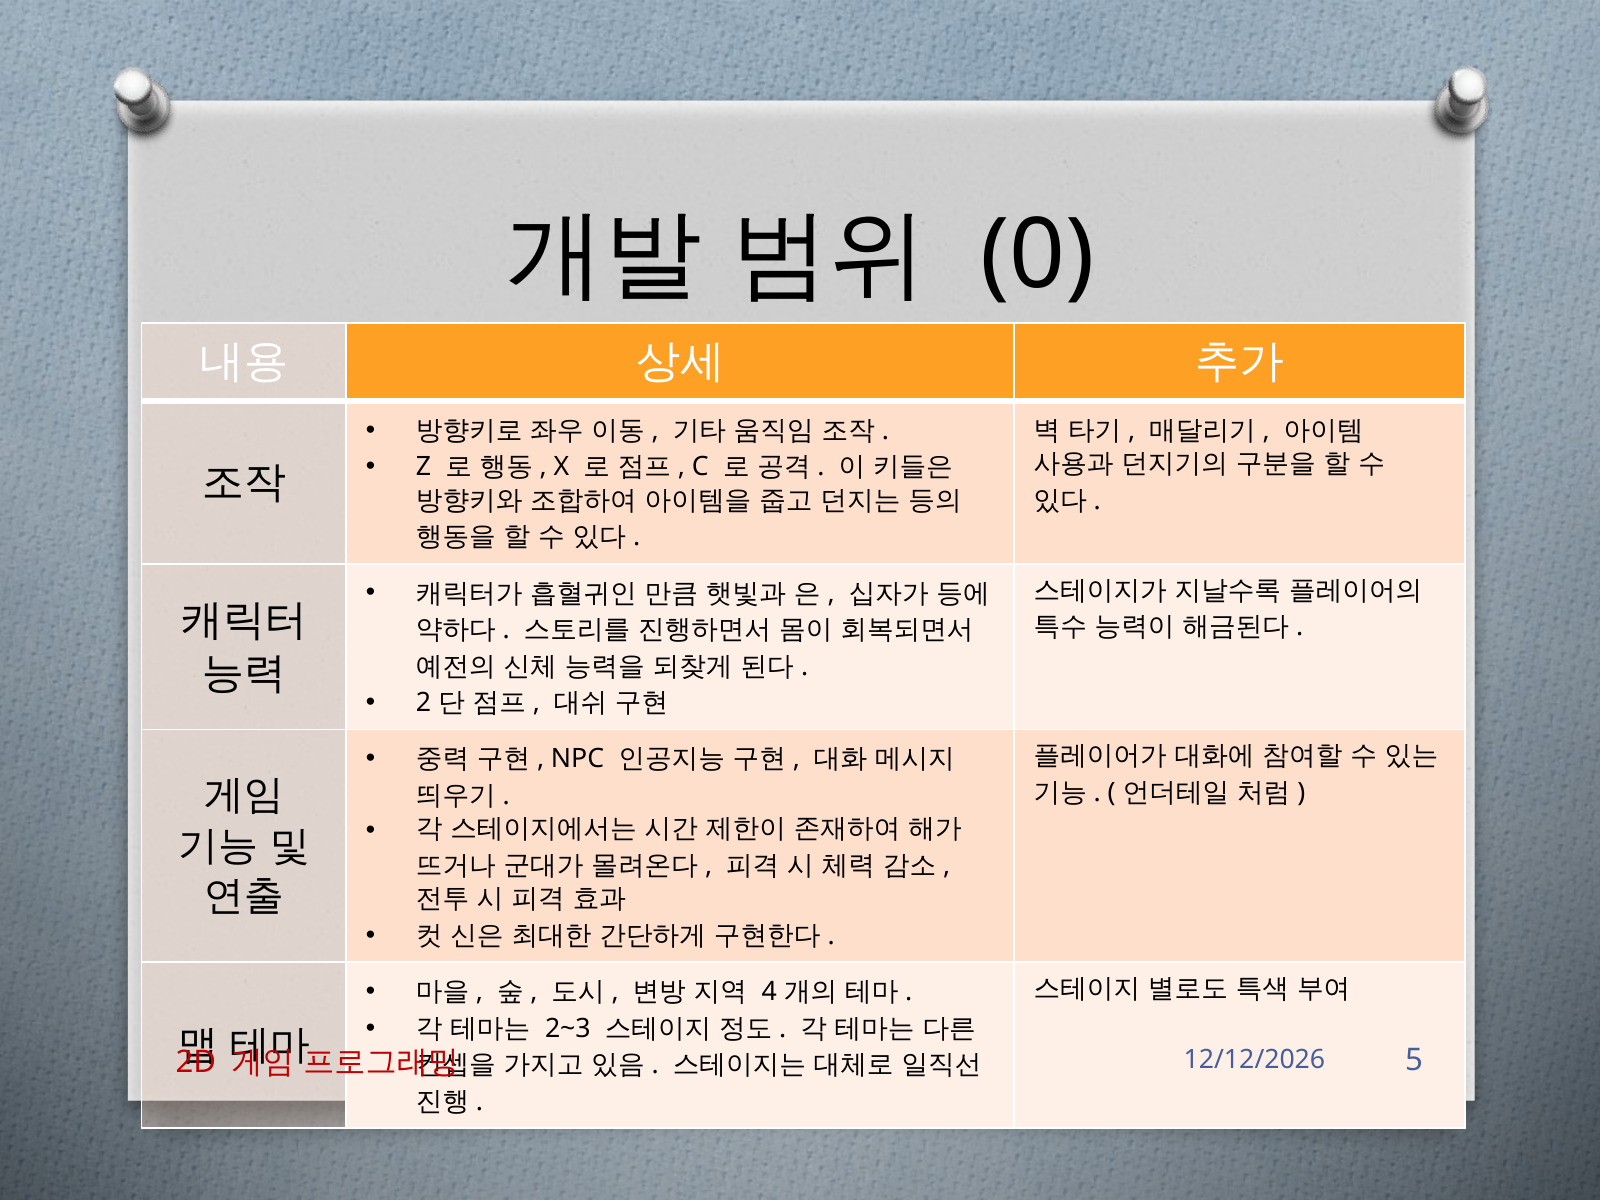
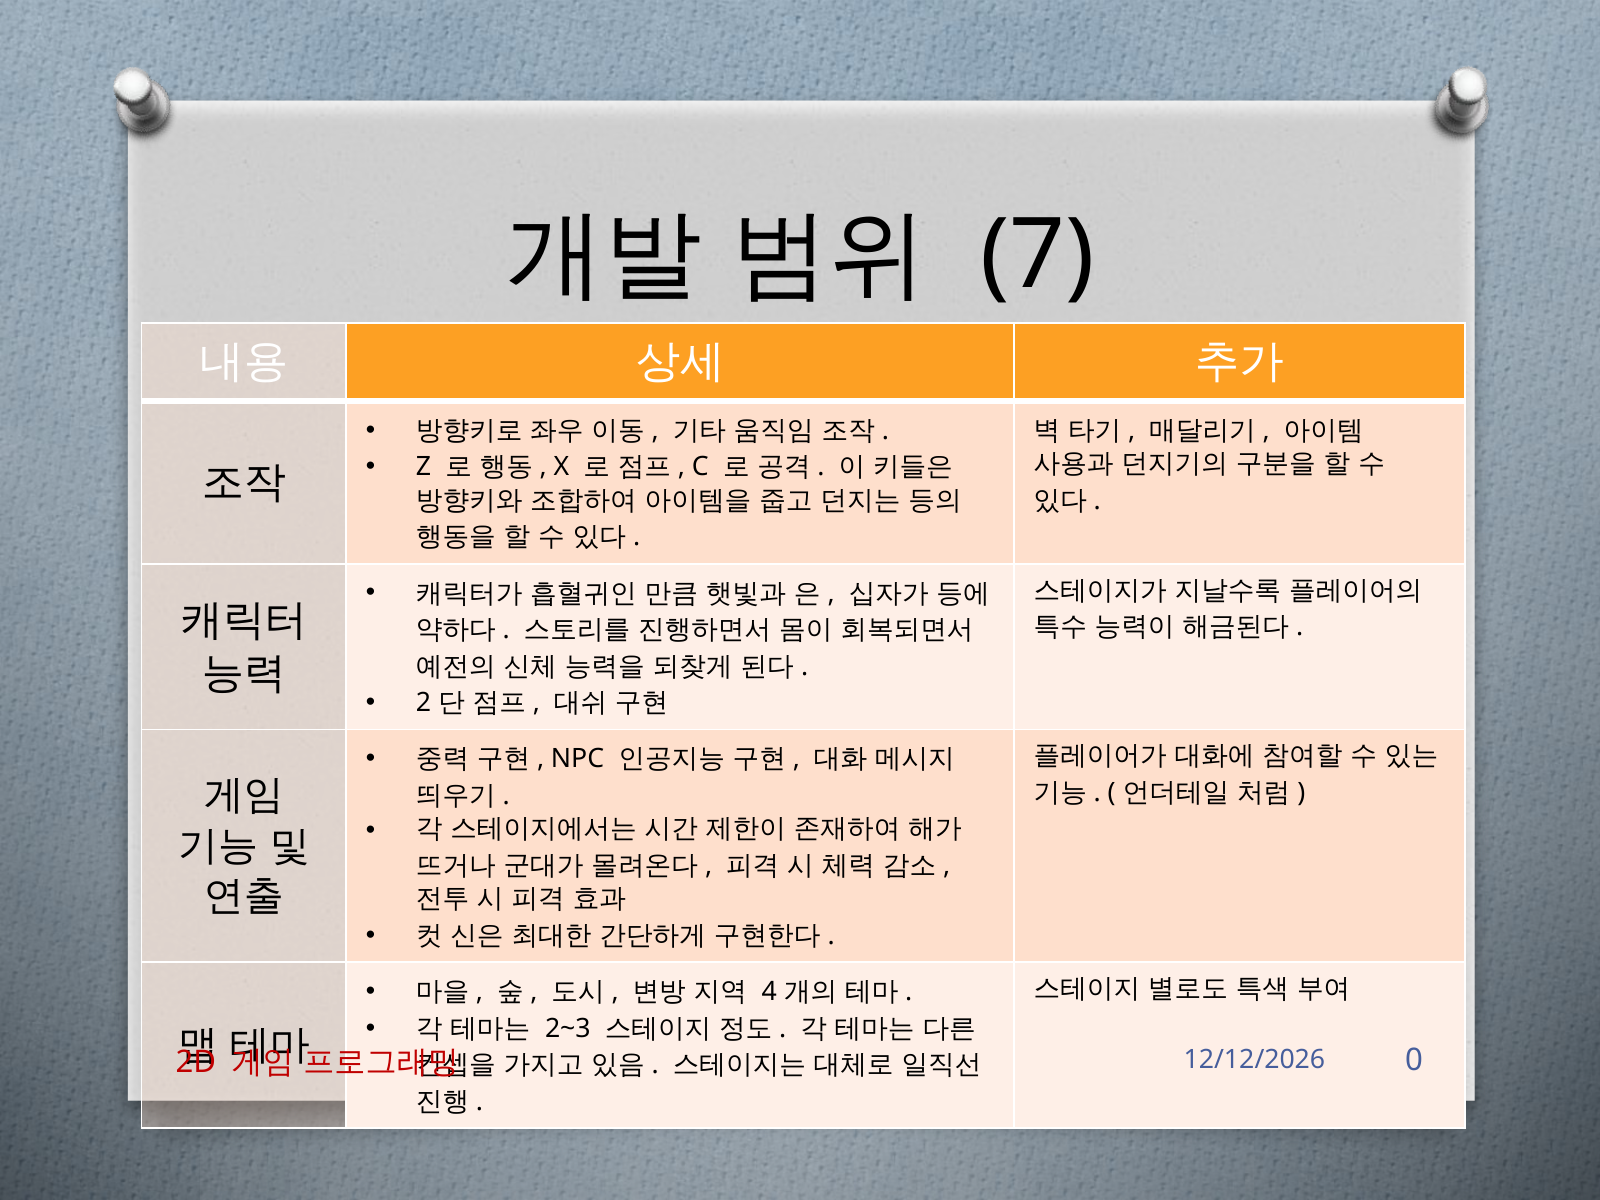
0: 0 -> 7
5: 5 -> 0
